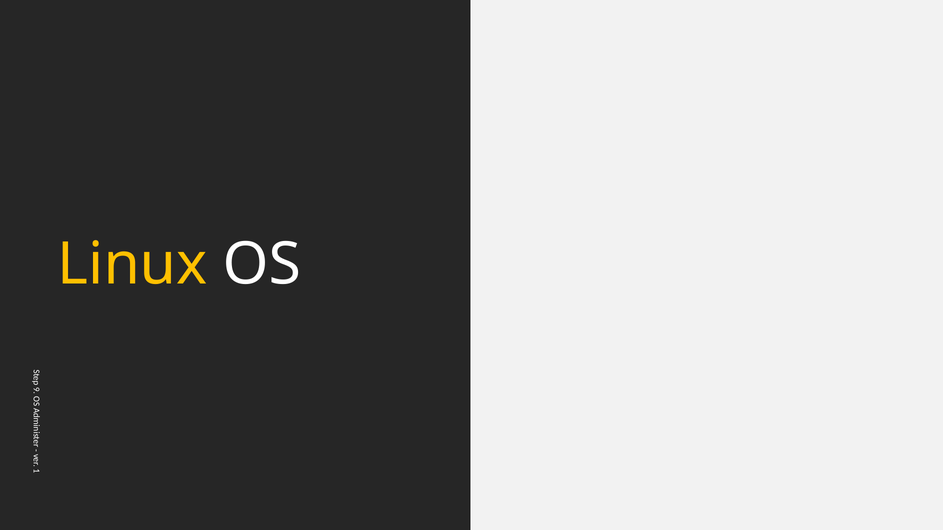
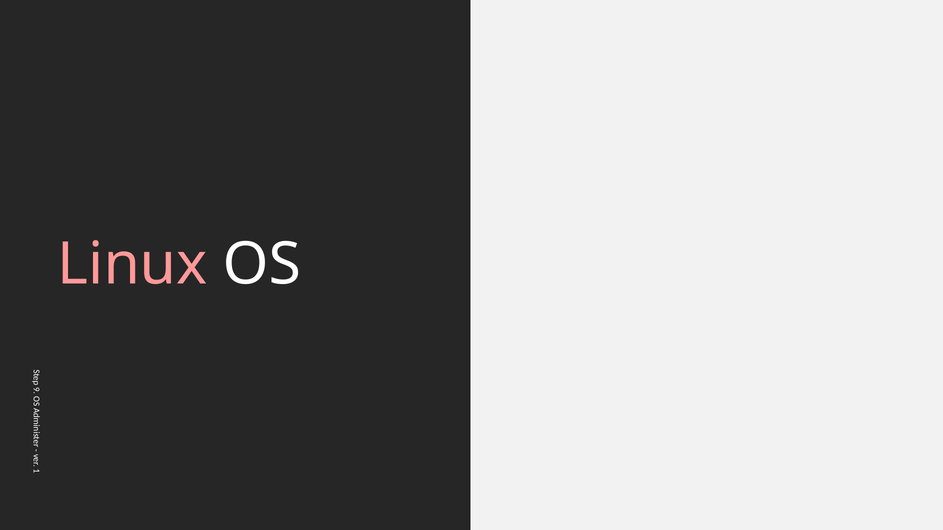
Linux colour: yellow -> pink
